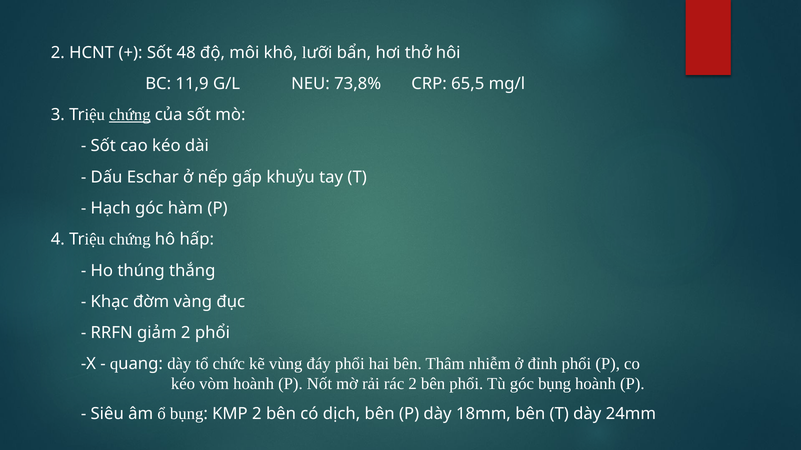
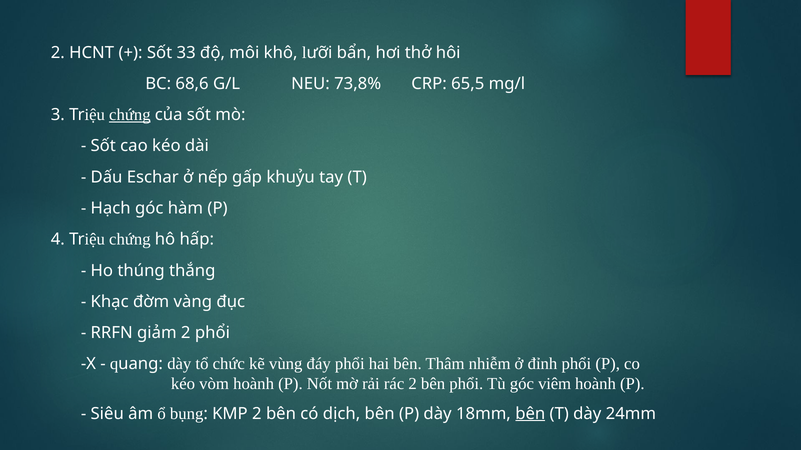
48: 48 -> 33
11,9: 11,9 -> 68,6
góc bụng: bụng -> viêm
bên at (530, 414) underline: none -> present
